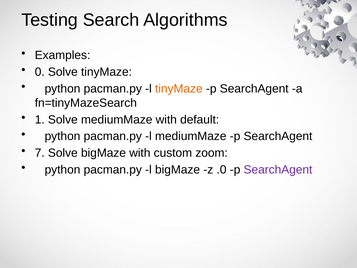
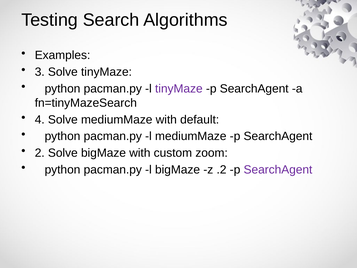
0: 0 -> 3
tinyMaze at (179, 89) colour: orange -> purple
1: 1 -> 4
7: 7 -> 2
.0: .0 -> .2
